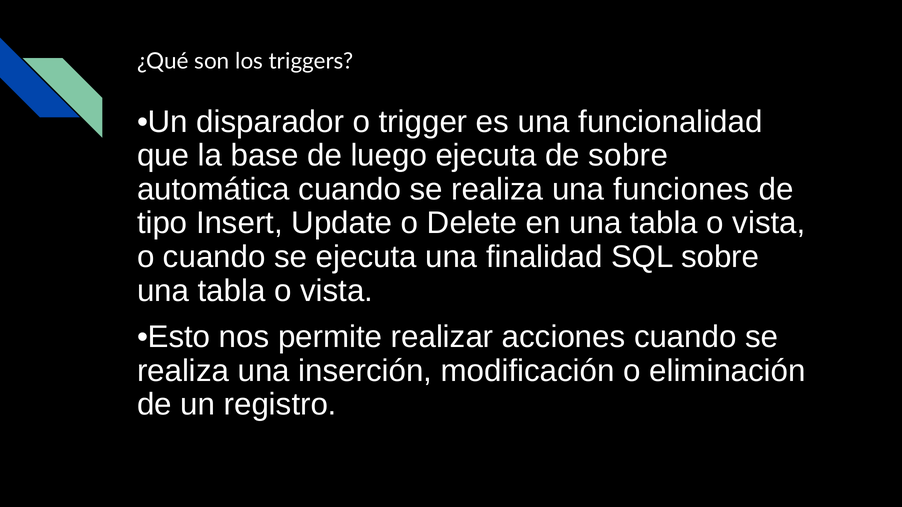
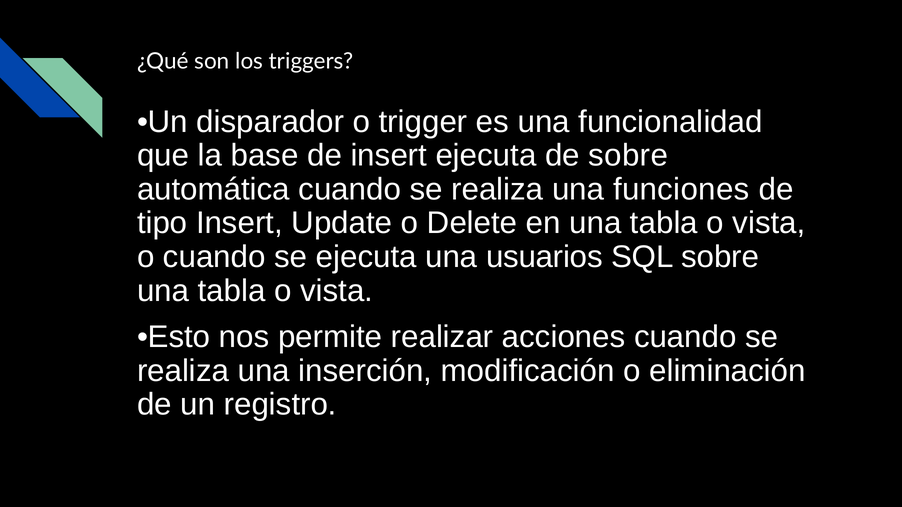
de luego: luego -> insert
finalidad: finalidad -> usuarios
